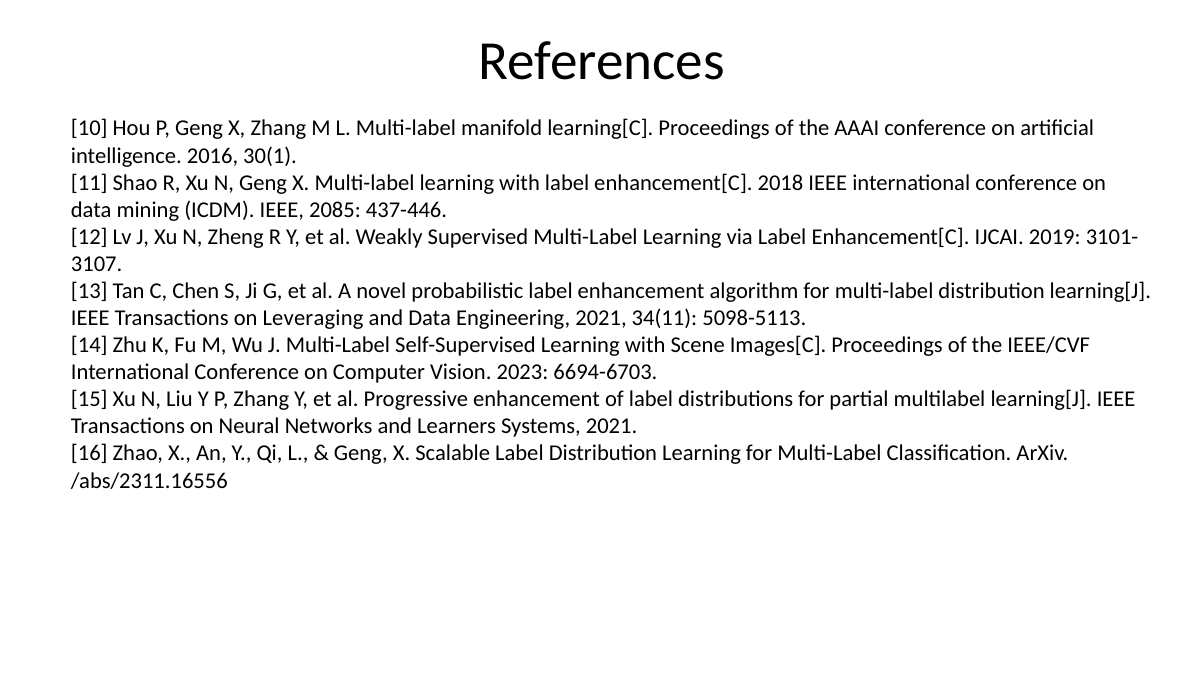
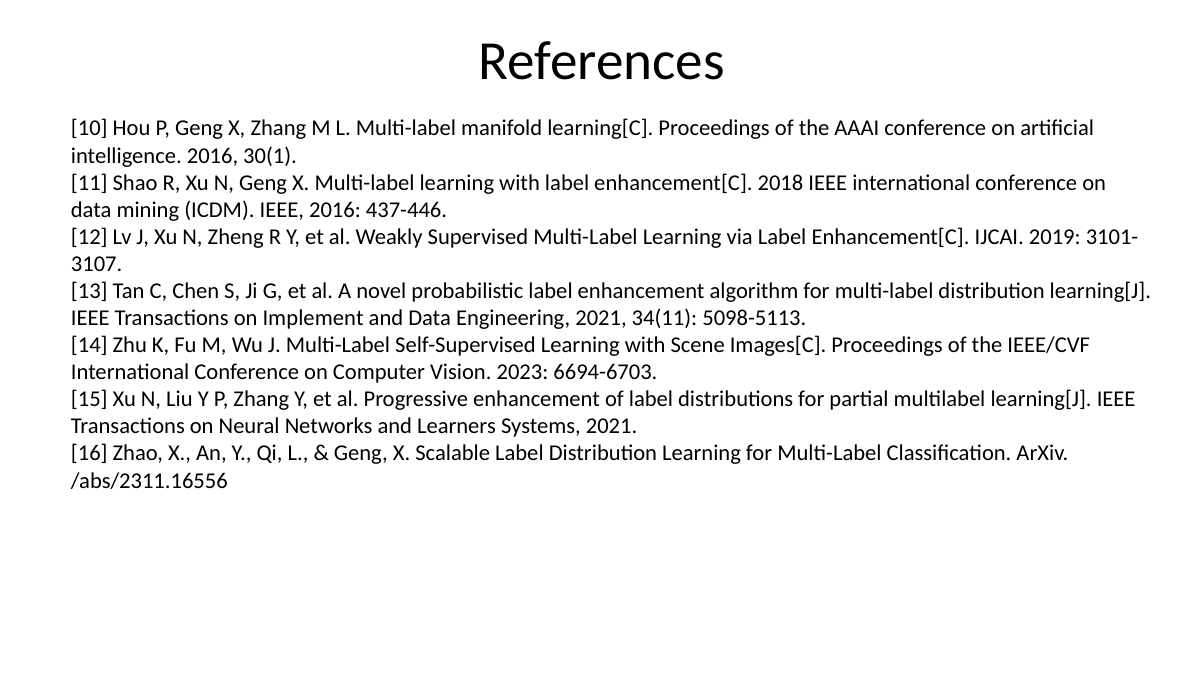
IEEE 2085: 2085 -> 2016
Leveraging: Leveraging -> Implement
